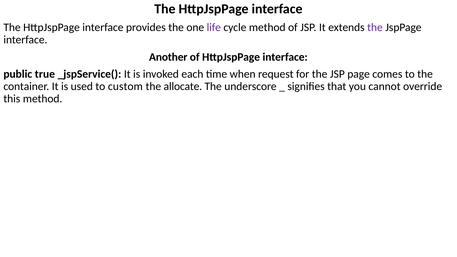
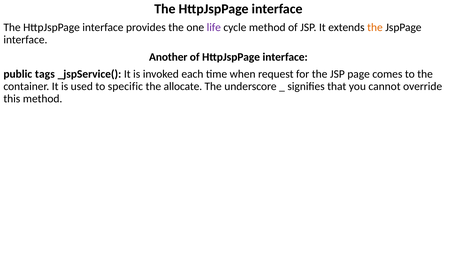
the at (375, 28) colour: purple -> orange
true: true -> tags
custom: custom -> specific
